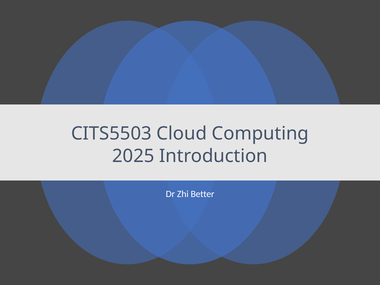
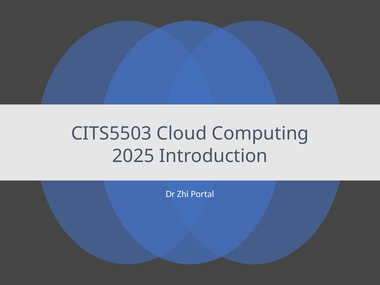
Better: Better -> Portal
